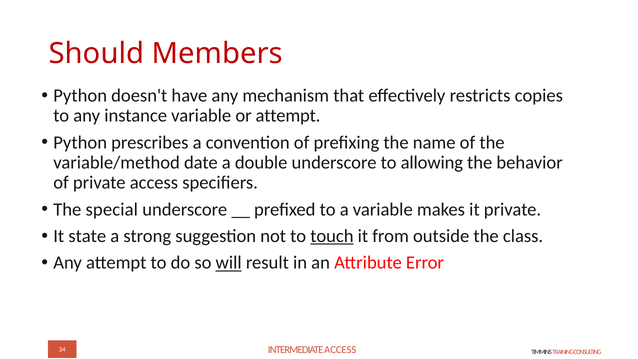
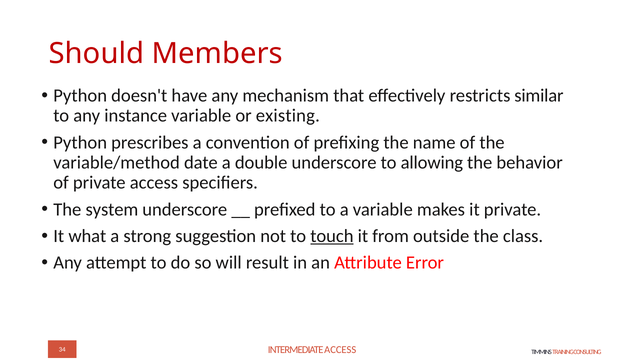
copies: copies -> similar
or attempt: attempt -> existing
special: special -> system
state: state -> what
will underline: present -> none
